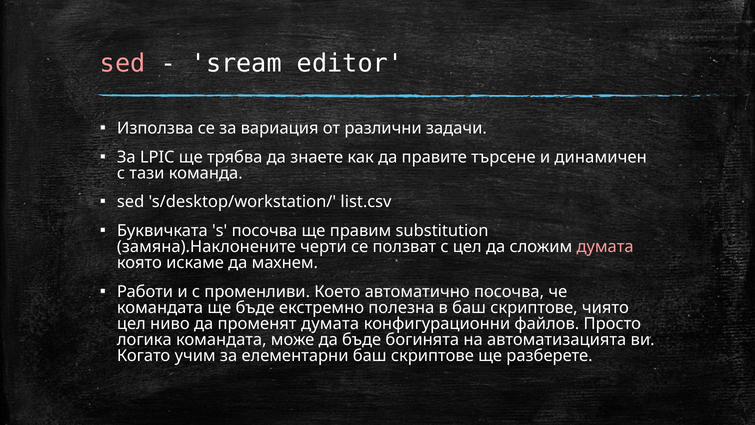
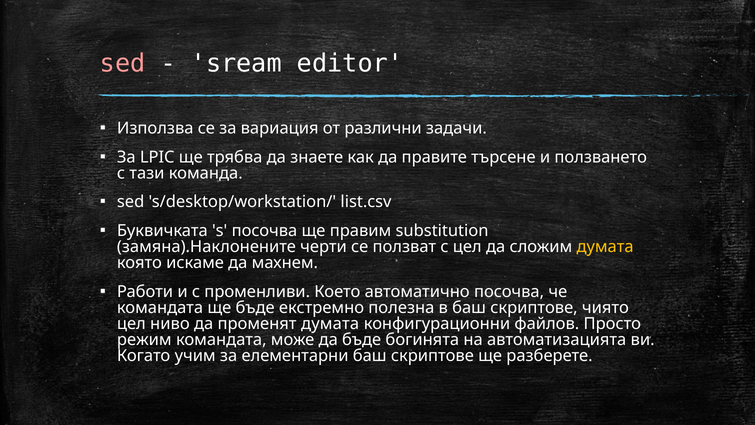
динамичен: динамичен -> ползването
думата at (605, 247) colour: pink -> yellow
логика: логика -> режим
